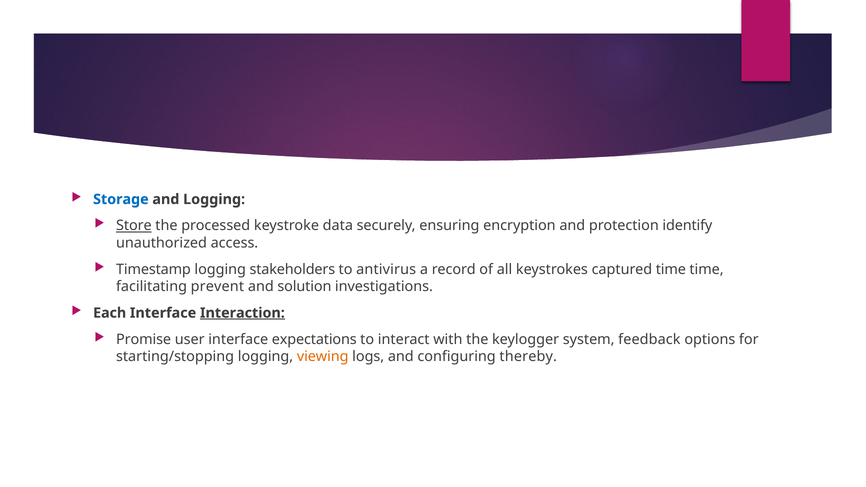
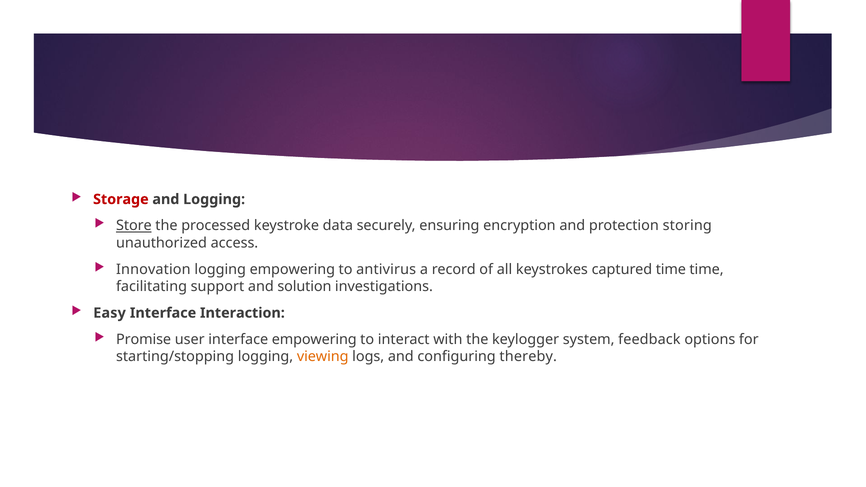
Storage colour: blue -> red
identify: identify -> storing
Timestamp: Timestamp -> Innovation
logging stakeholders: stakeholders -> empowering
prevent: prevent -> support
Each: Each -> Easy
Interaction underline: present -> none
interface expectations: expectations -> empowering
